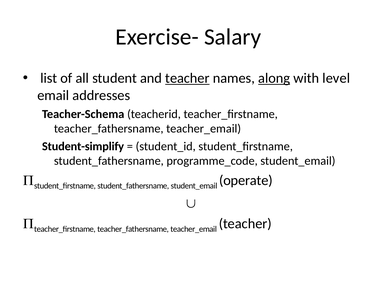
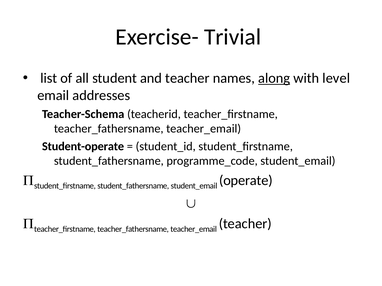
Salary: Salary -> Trivial
teacher at (187, 78) underline: present -> none
Student-simplify: Student-simplify -> Student-operate
